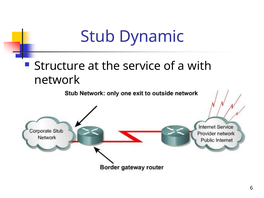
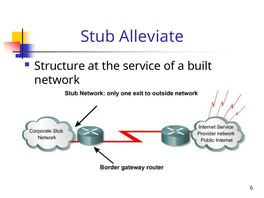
Dynamic: Dynamic -> Alleviate
with: with -> built
